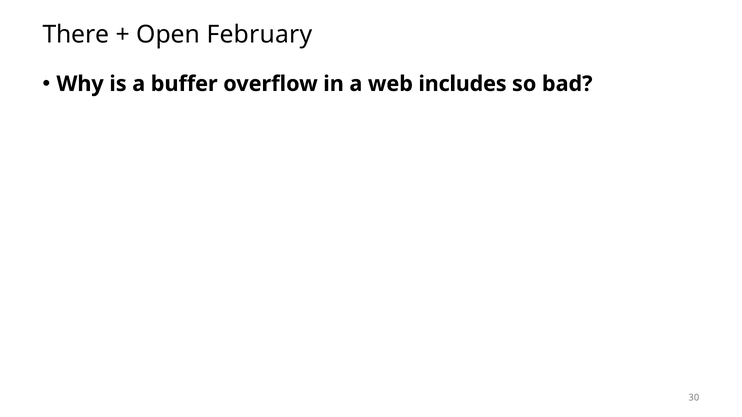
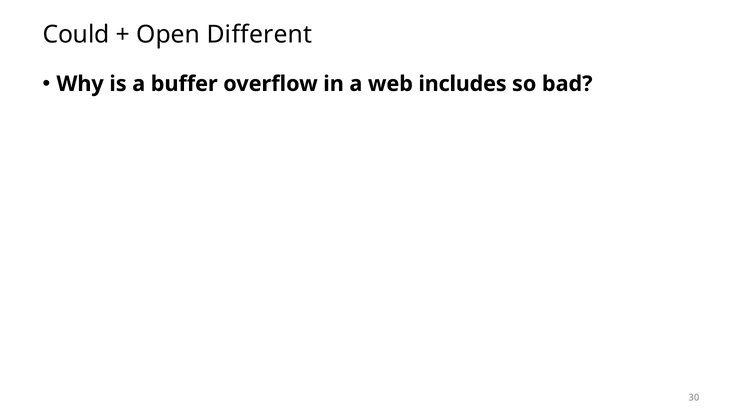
There: There -> Could
February: February -> Different
